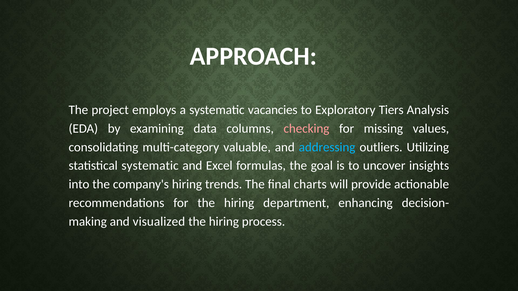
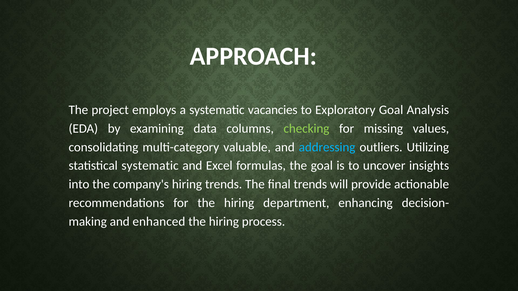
Exploratory Tiers: Tiers -> Goal
checking colour: pink -> light green
final charts: charts -> trends
visualized: visualized -> enhanced
